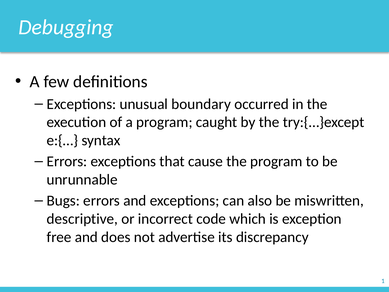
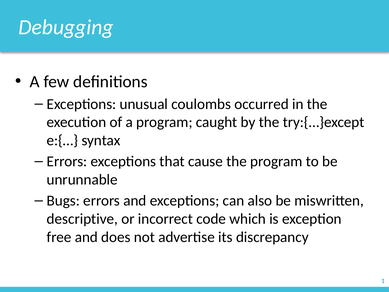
boundary: boundary -> coulombs
